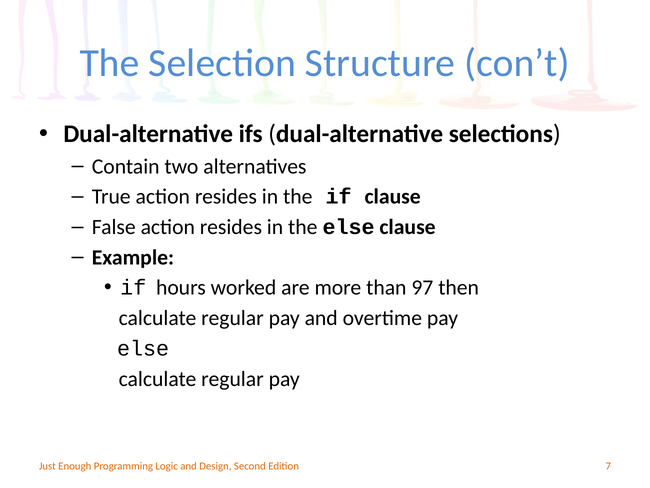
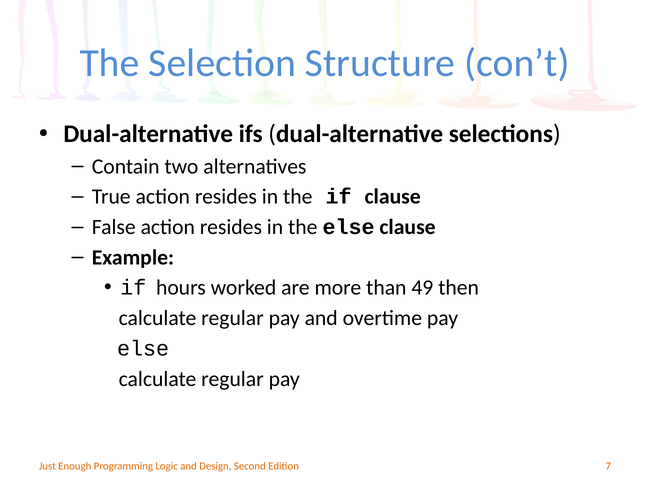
97: 97 -> 49
